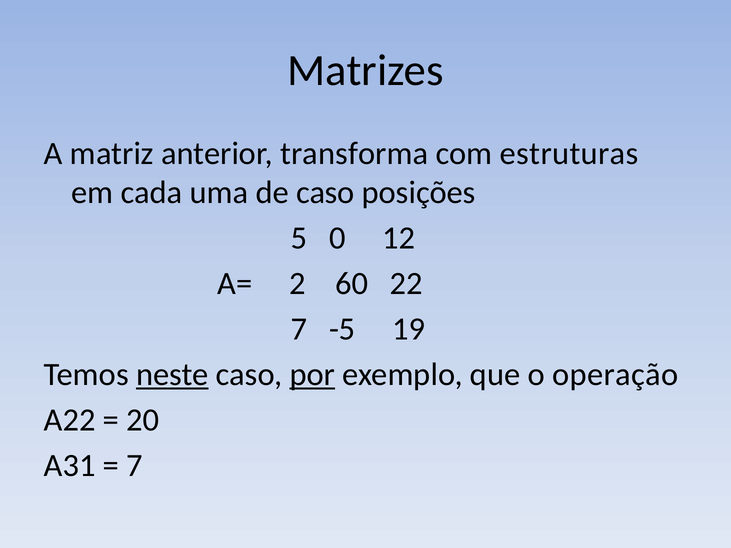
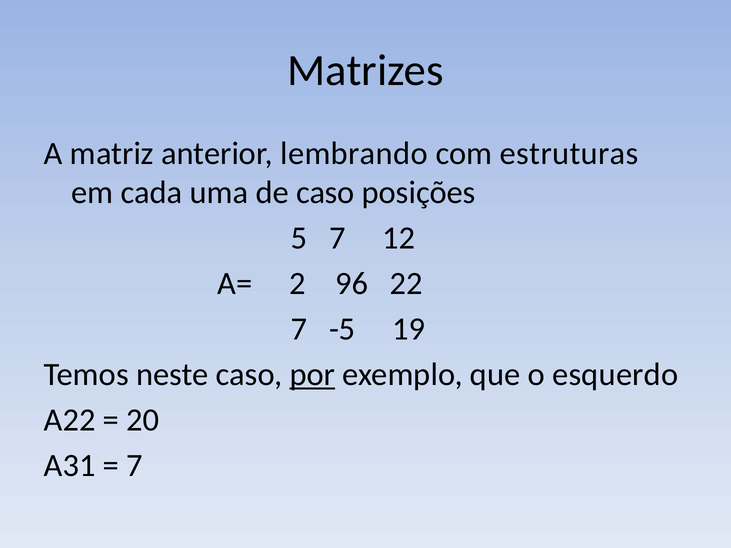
transforma: transforma -> lembrando
5 0: 0 -> 7
60: 60 -> 96
neste underline: present -> none
operação: operação -> esquerdo
